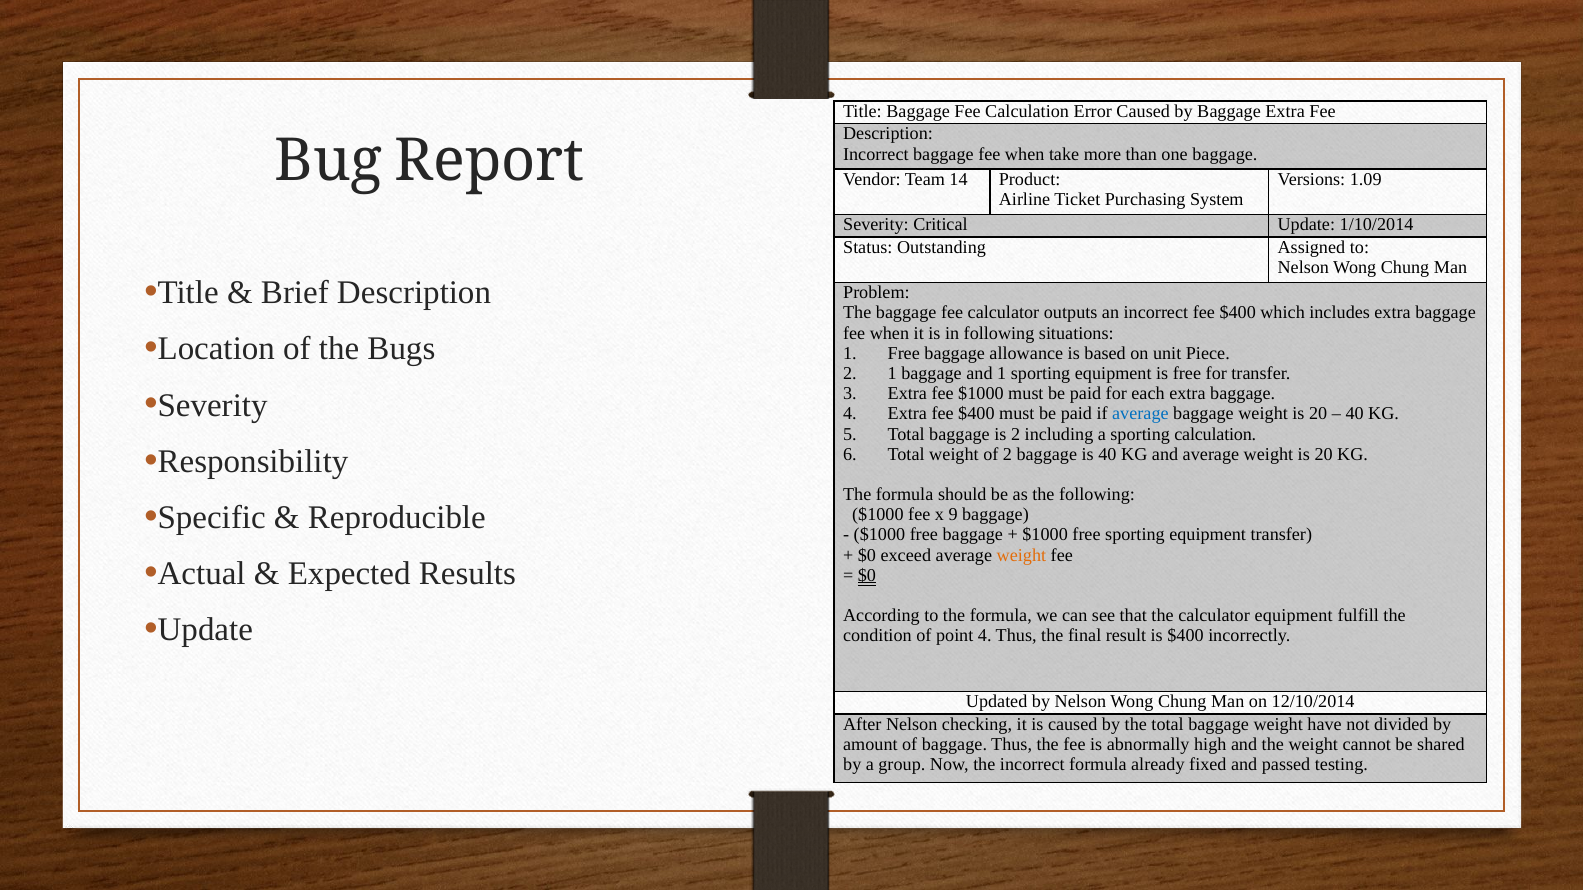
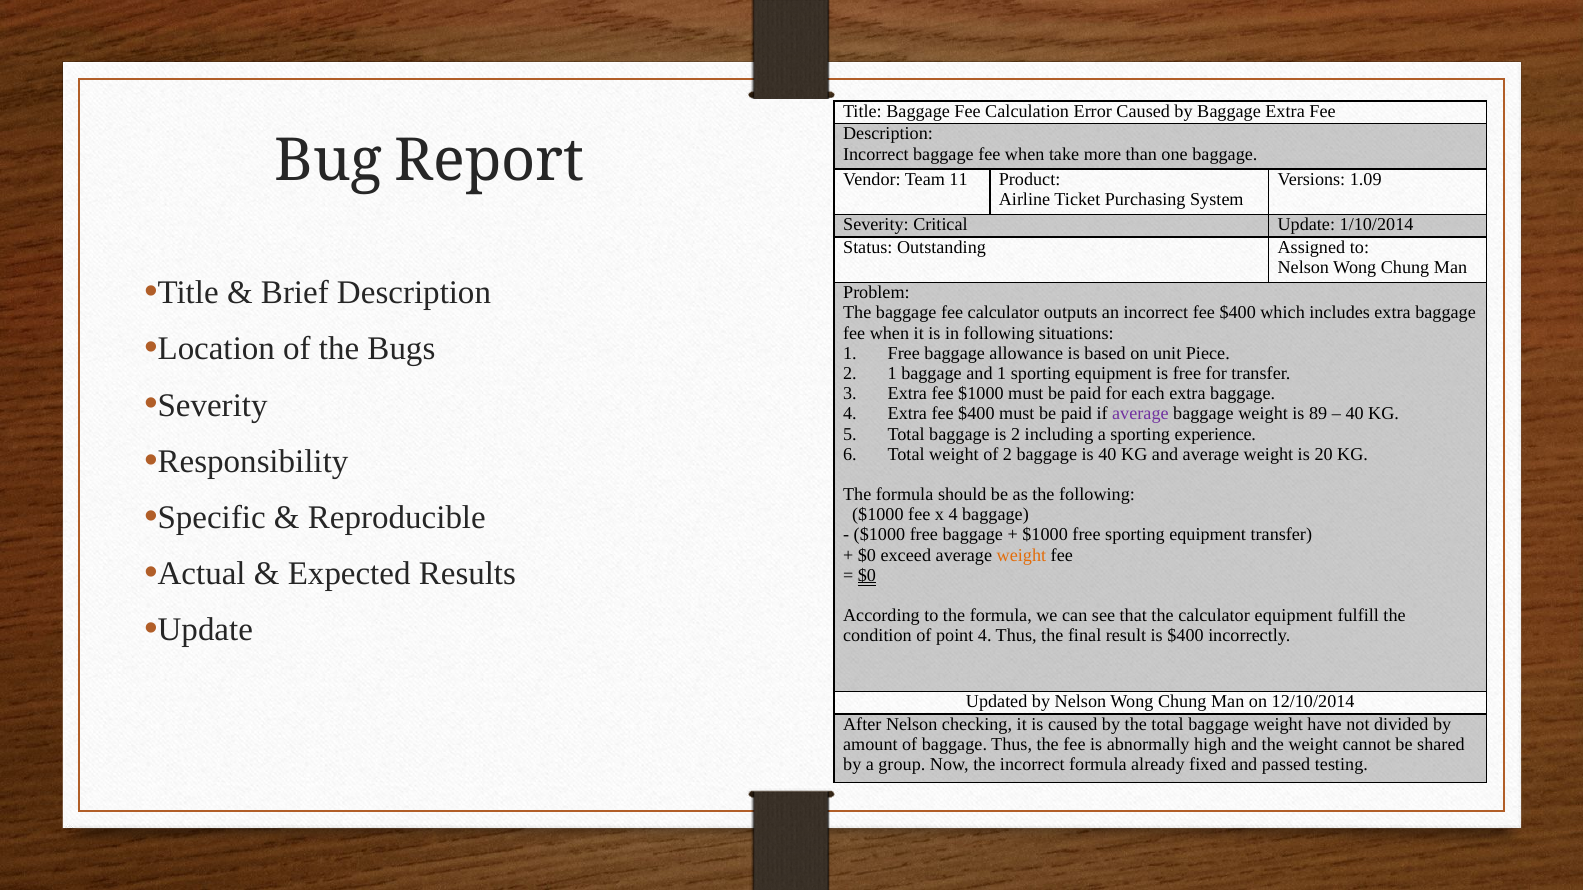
14: 14 -> 11
average at (1140, 414) colour: blue -> purple
baggage weight is 20: 20 -> 89
sporting calculation: calculation -> experience
x 9: 9 -> 4
